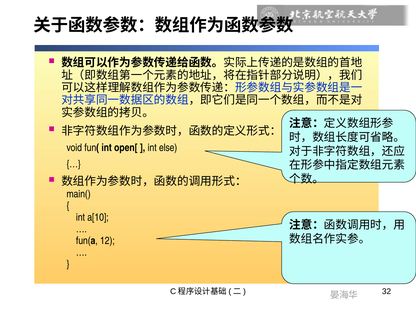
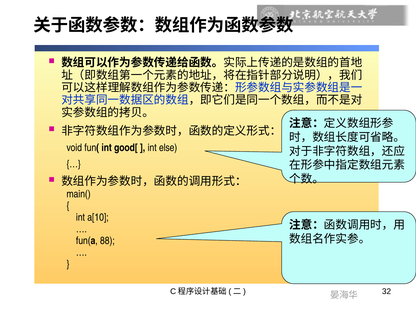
open[: open[ -> good[
12: 12 -> 88
